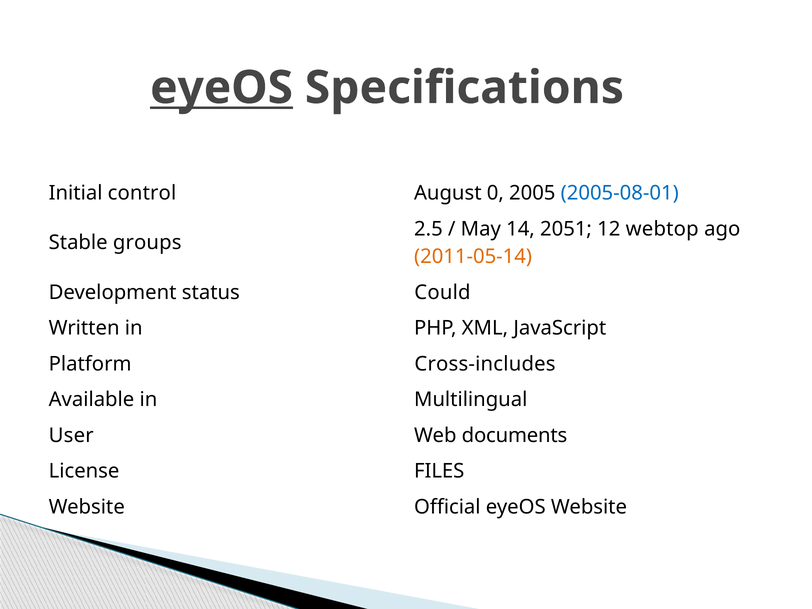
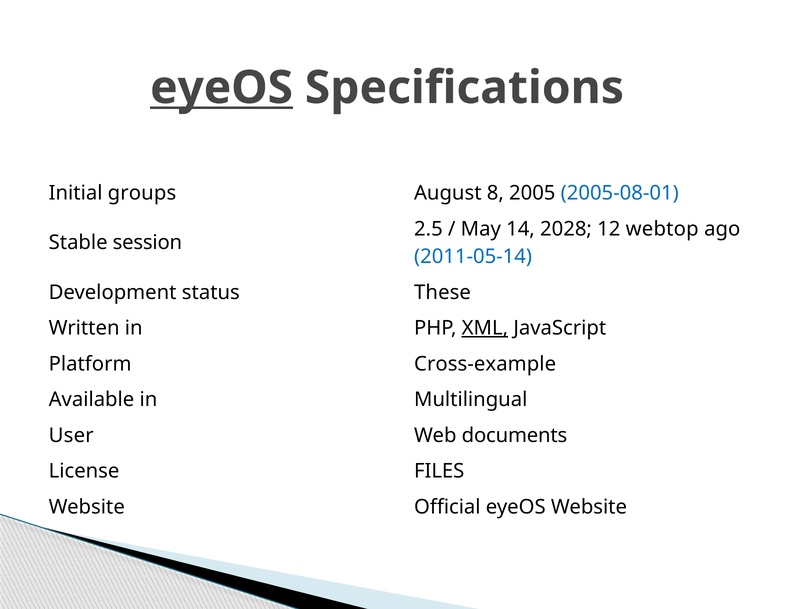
control: control -> groups
0: 0 -> 8
2051: 2051 -> 2028
groups: groups -> session
2011-05-14 colour: orange -> blue
Could: Could -> These
XML underline: none -> present
Cross-includes: Cross-includes -> Cross-example
